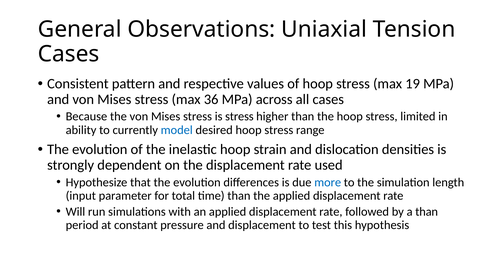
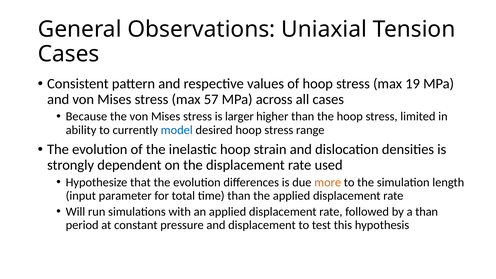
36: 36 -> 57
is stress: stress -> larger
more colour: blue -> orange
